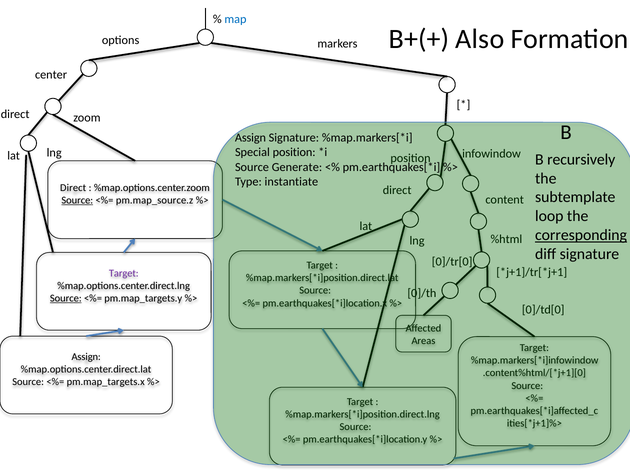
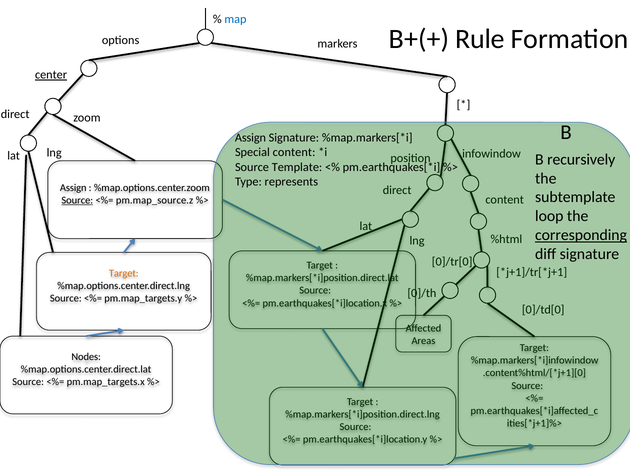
Also: Also -> Rule
center underline: none -> present
Special position: position -> content
Generate: Generate -> Template
instantiate: instantiate -> represents
Direct at (73, 188): Direct -> Assign
Target at (124, 273) colour: purple -> orange
Source at (66, 299) underline: present -> none
Assign at (86, 357): Assign -> Nodes
